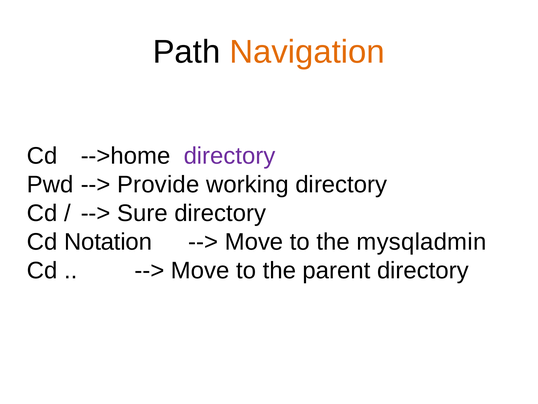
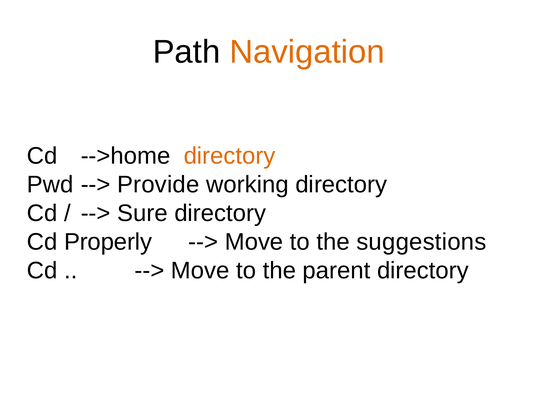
directory at (230, 156) colour: purple -> orange
Notation: Notation -> Properly
mysqladmin: mysqladmin -> suggestions
